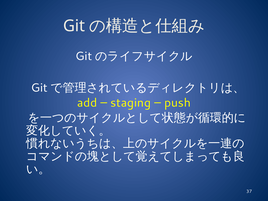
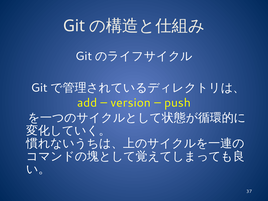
staging: staging -> version
